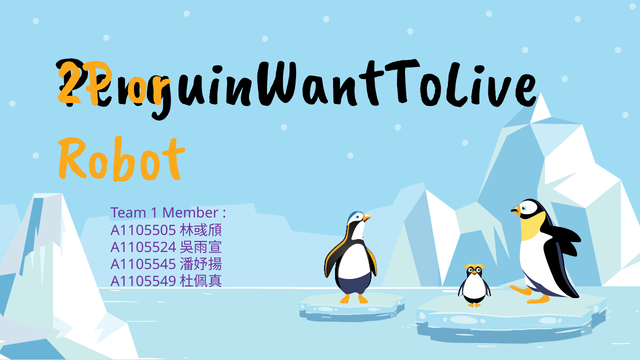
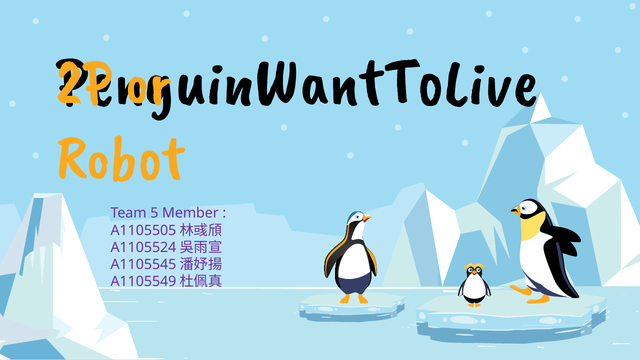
1: 1 -> 5
